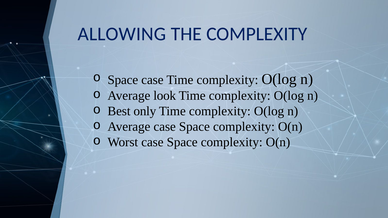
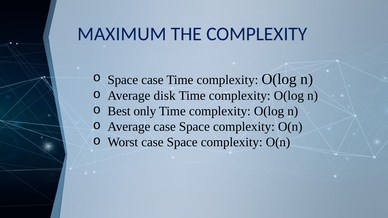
ALLOWING: ALLOWING -> MAXIMUM
look: look -> disk
